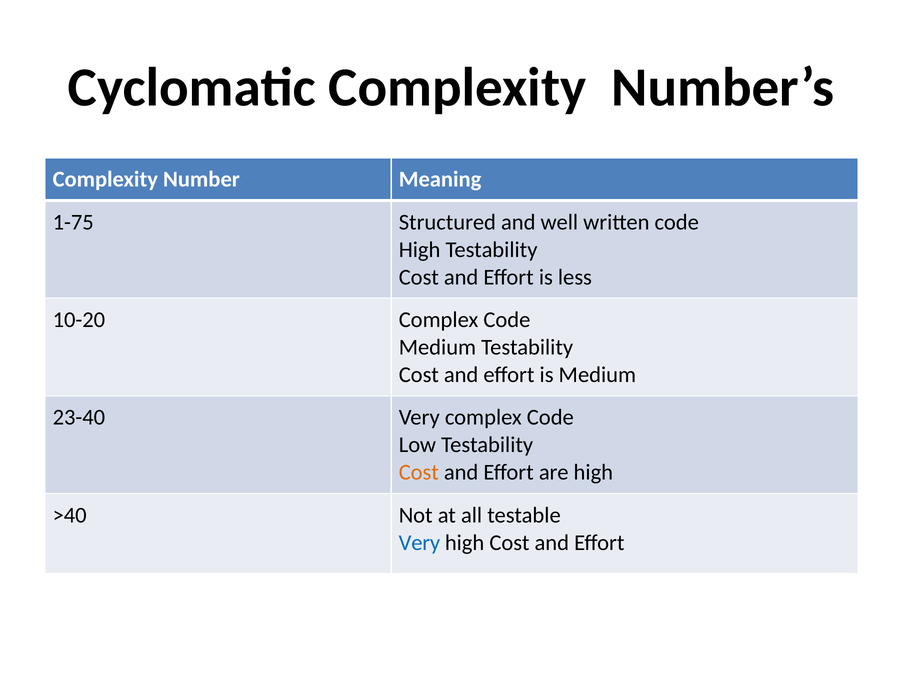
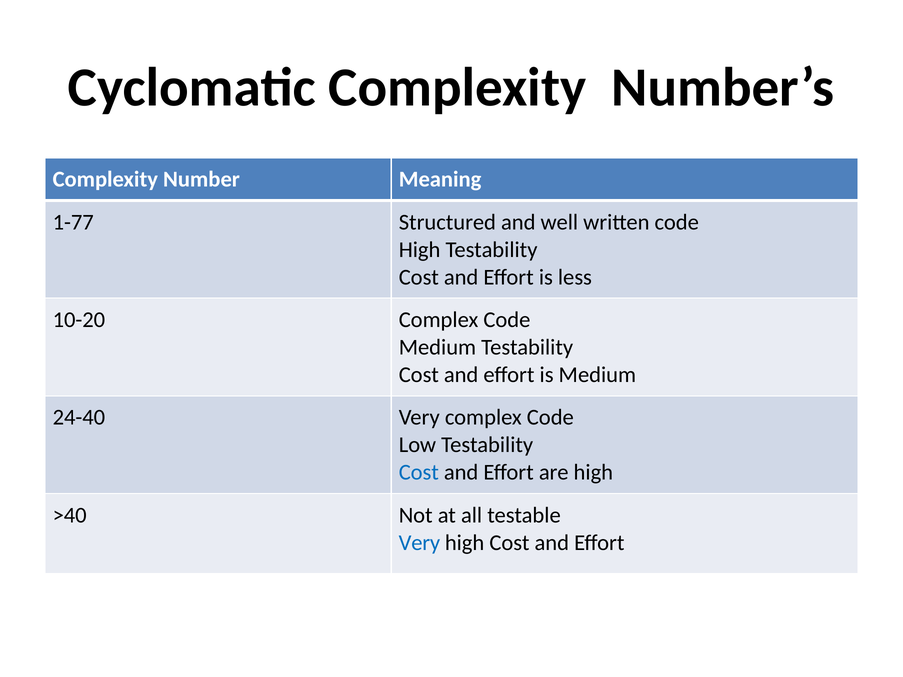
1-75: 1-75 -> 1-77
23-40: 23-40 -> 24-40
Cost at (419, 473) colour: orange -> blue
